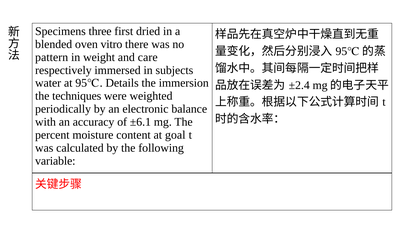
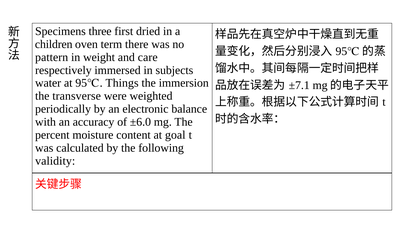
blended: blended -> children
vitro: vitro -> term
Details: Details -> Things
±2.4: ±2.4 -> ±7.1
techniques: techniques -> transverse
±6.1: ±6.1 -> ±6.0
variable: variable -> validity
